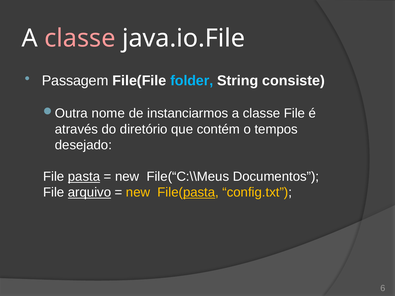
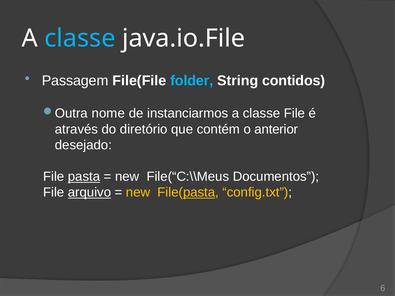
classe at (80, 38) colour: pink -> light blue
consiste: consiste -> contidos
tempos: tempos -> anterior
